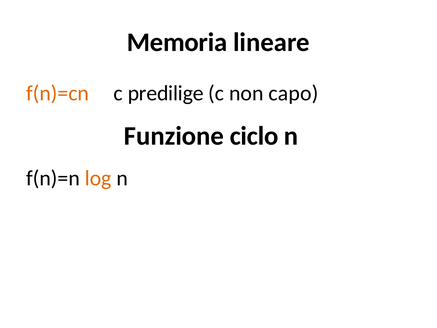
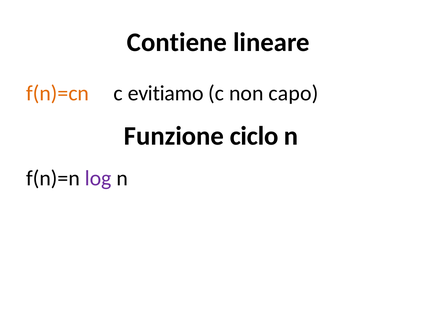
Memoria: Memoria -> Contiene
predilige: predilige -> evitiamo
log colour: orange -> purple
